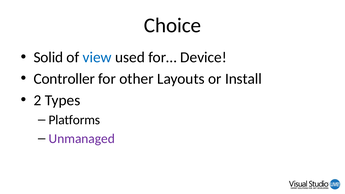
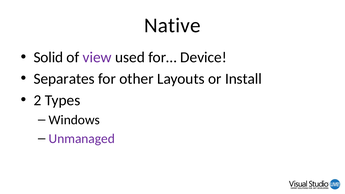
Choice: Choice -> Native
view colour: blue -> purple
Controller: Controller -> Separates
Platforms: Platforms -> Windows
